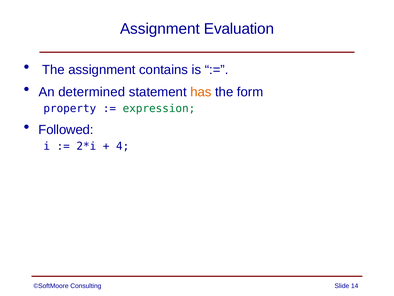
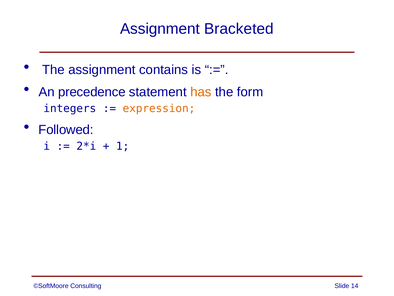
Evaluation: Evaluation -> Bracketed
determined: determined -> precedence
property: property -> integers
expression colour: green -> orange
4: 4 -> 1
